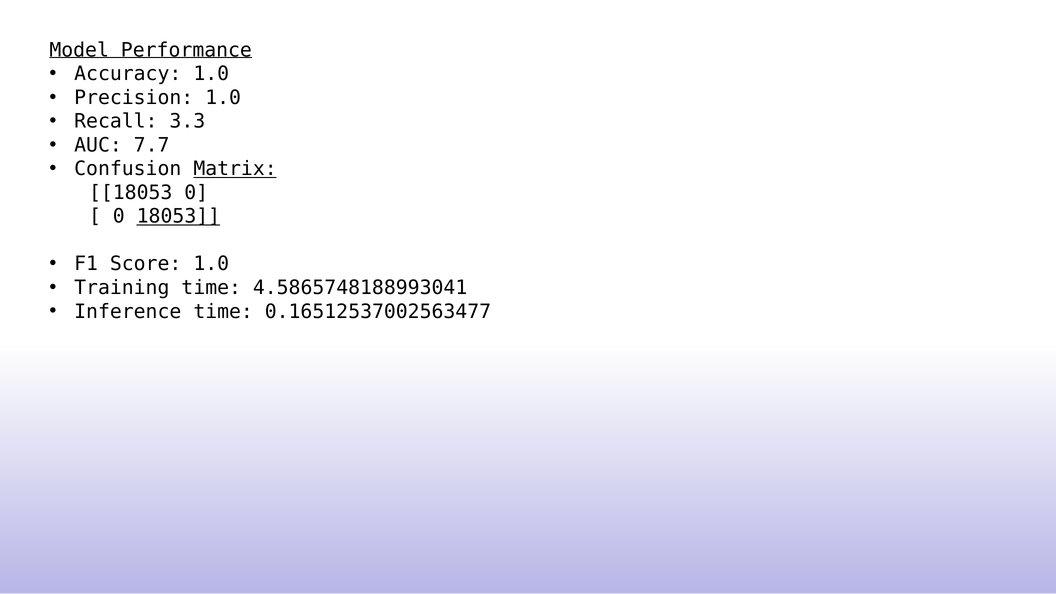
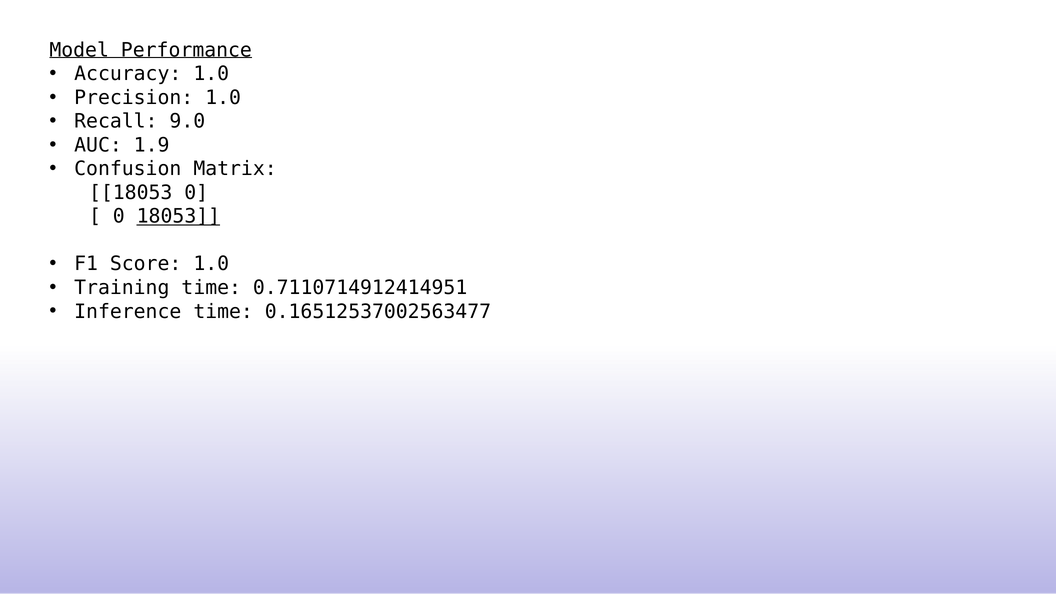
3.3: 3.3 -> 9.0
7.7: 7.7 -> 1.9
Matrix underline: present -> none
4.5865748188993041: 4.5865748188993041 -> 0.7110714912414951
